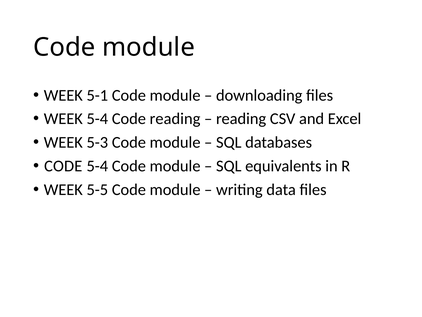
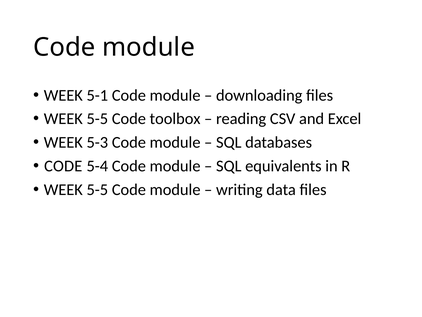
5-4 at (97, 119): 5-4 -> 5-5
Code reading: reading -> toolbox
